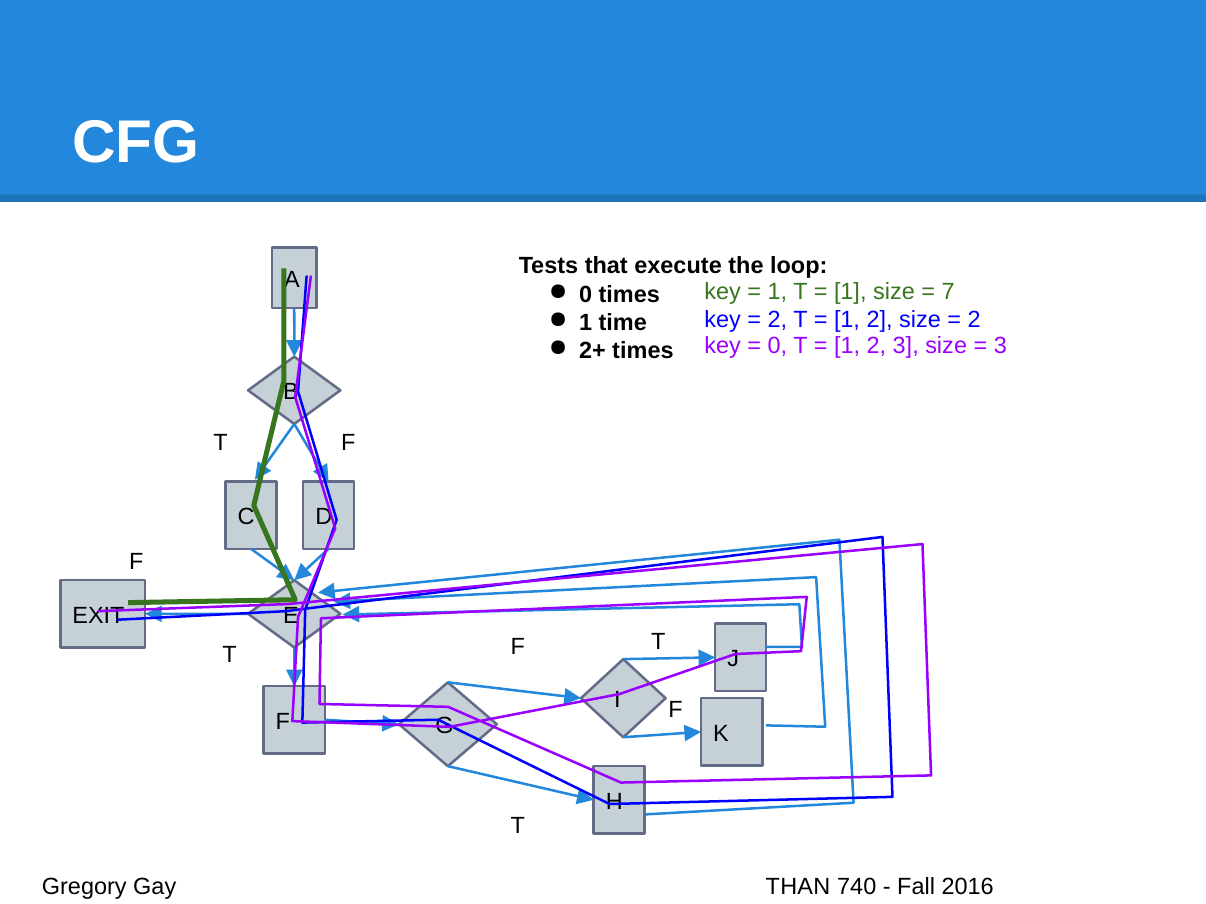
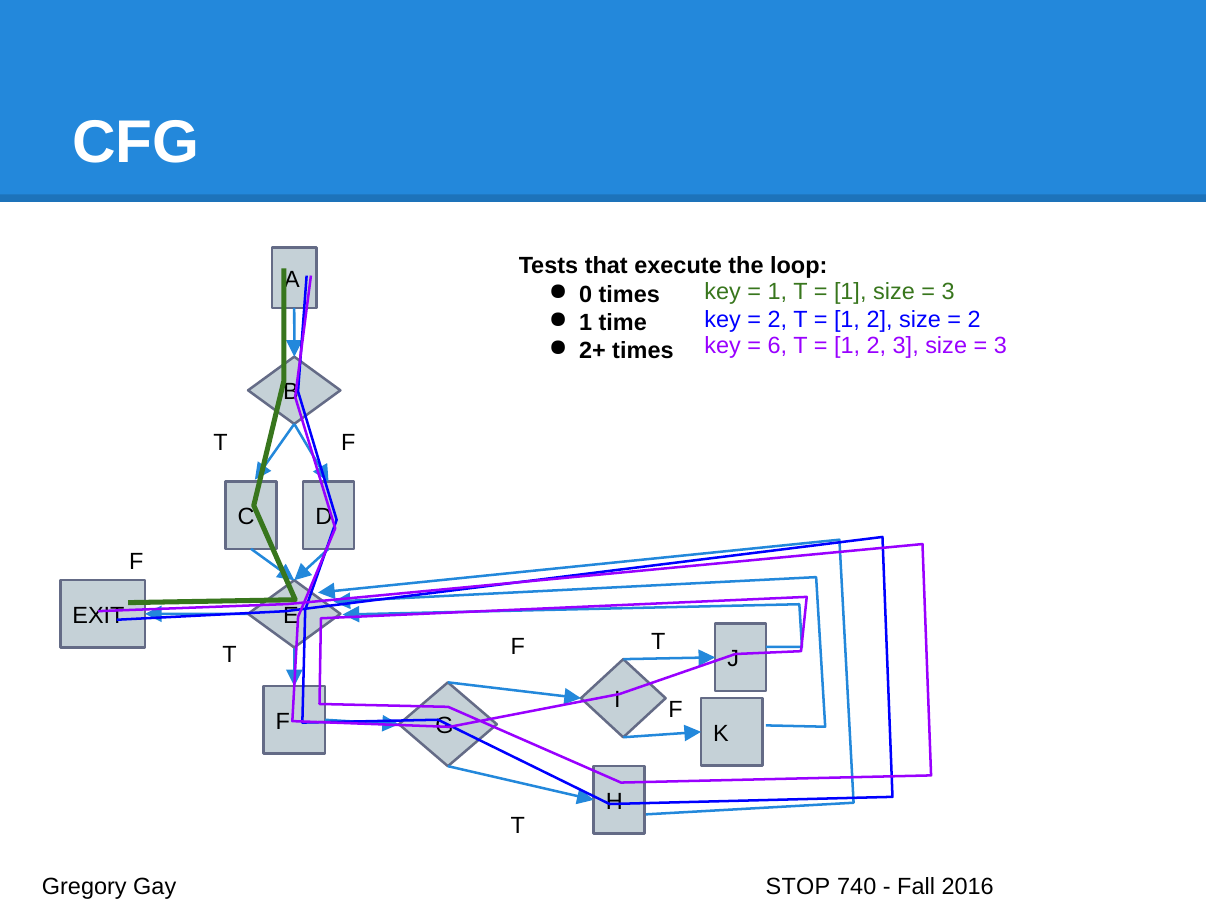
7 at (948, 292): 7 -> 3
0 at (777, 346): 0 -> 6
THAN: THAN -> STOP
